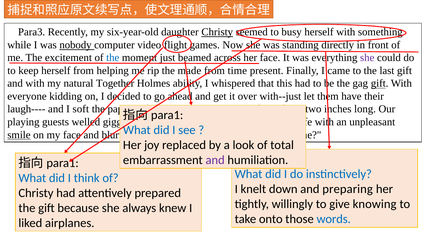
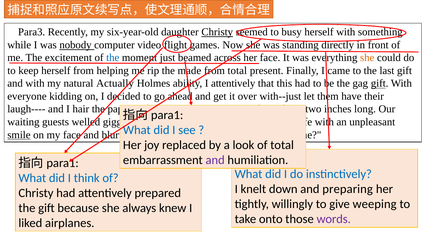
she at (367, 58) colour: purple -> orange
from time: time -> total
Together: Together -> Actually
I whispered: whispered -> attentively
soft: soft -> hair
playing: playing -> waiting
knowing: knowing -> weeping
words colour: blue -> purple
